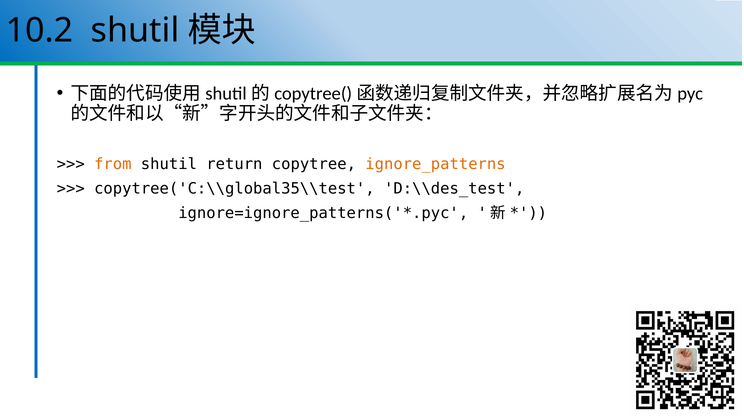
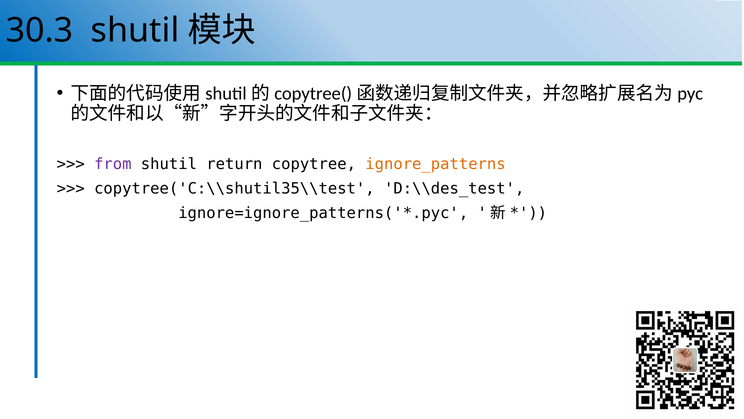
10.2: 10.2 -> 30.3
from colour: orange -> purple
copytree('C:\\global35\\test: copytree('C:\\global35\\test -> copytree('C:\\shutil35\\test
